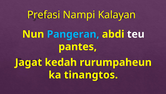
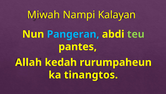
Prefasi: Prefasi -> Miwah
teu colour: white -> light green
Jagat: Jagat -> Allah
